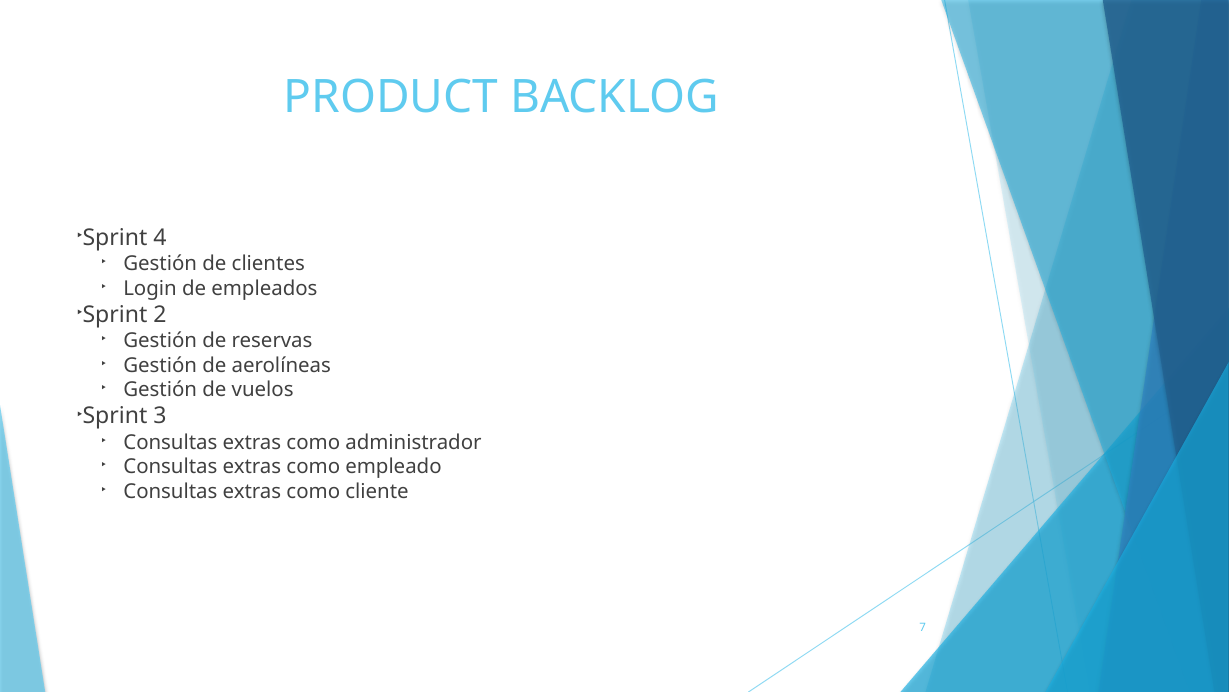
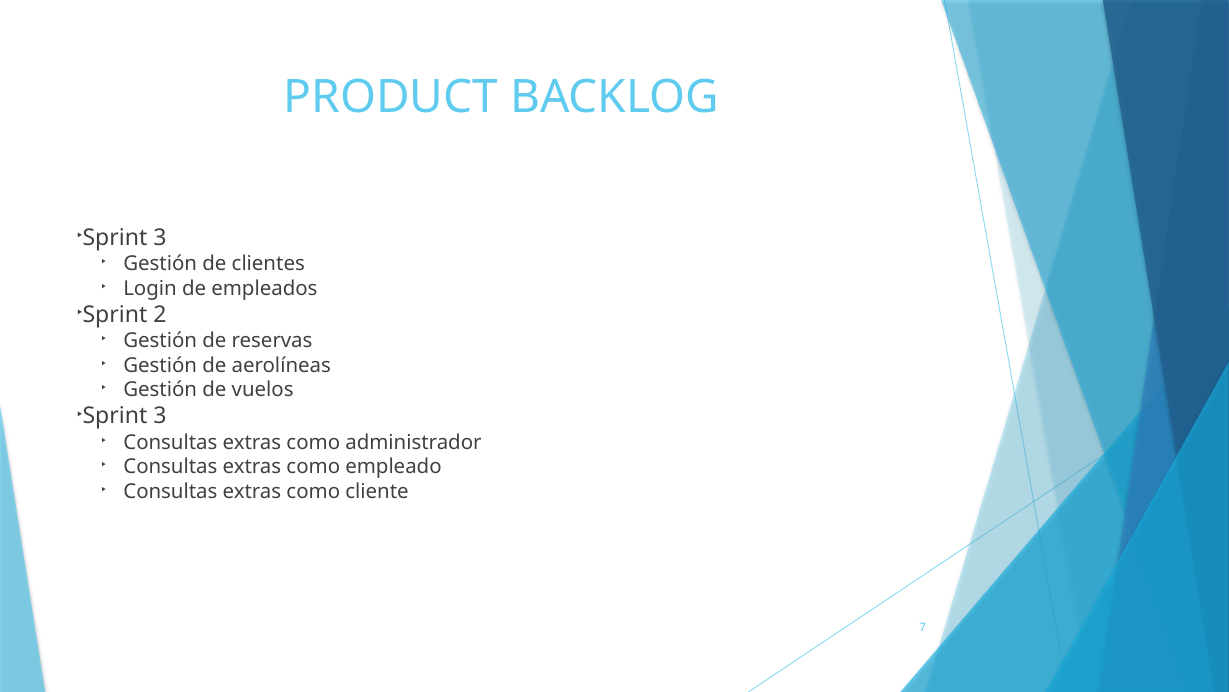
4 at (160, 238): 4 -> 3
